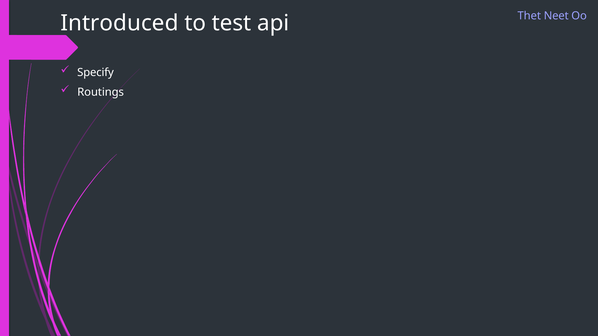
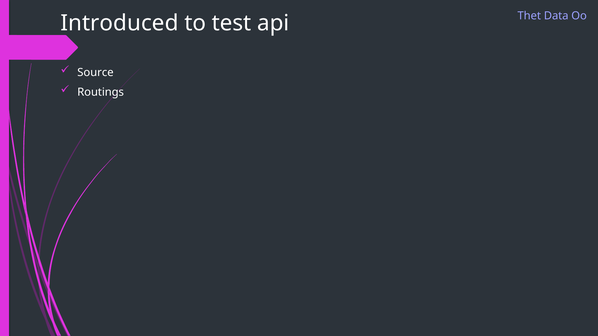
Neet: Neet -> Data
Specify: Specify -> Source
